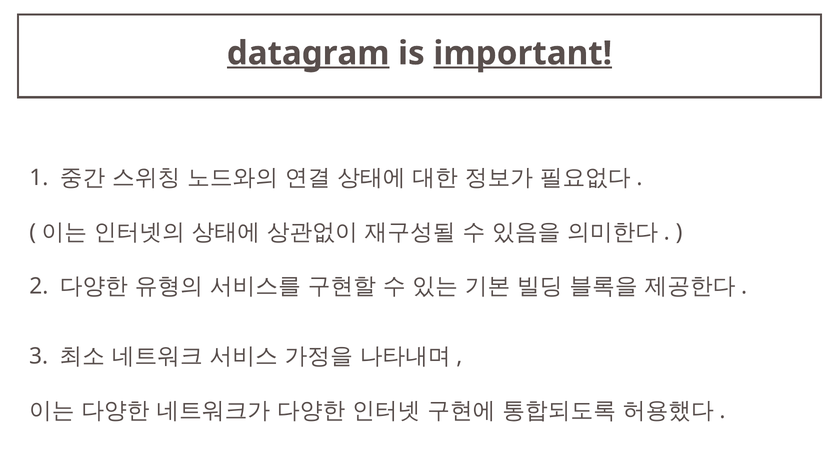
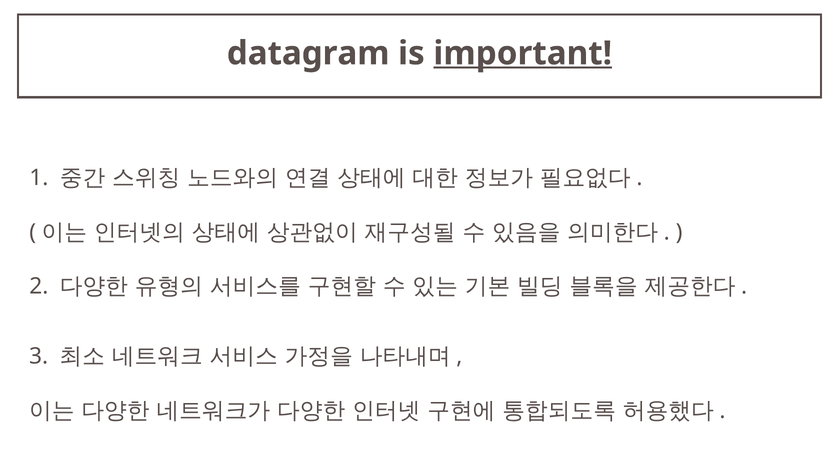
datagram underline: present -> none
